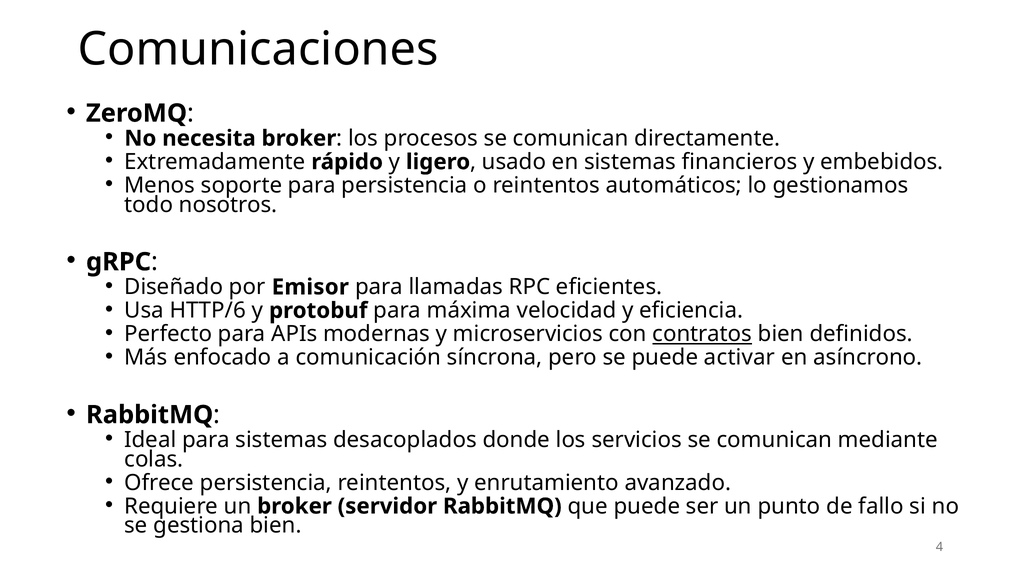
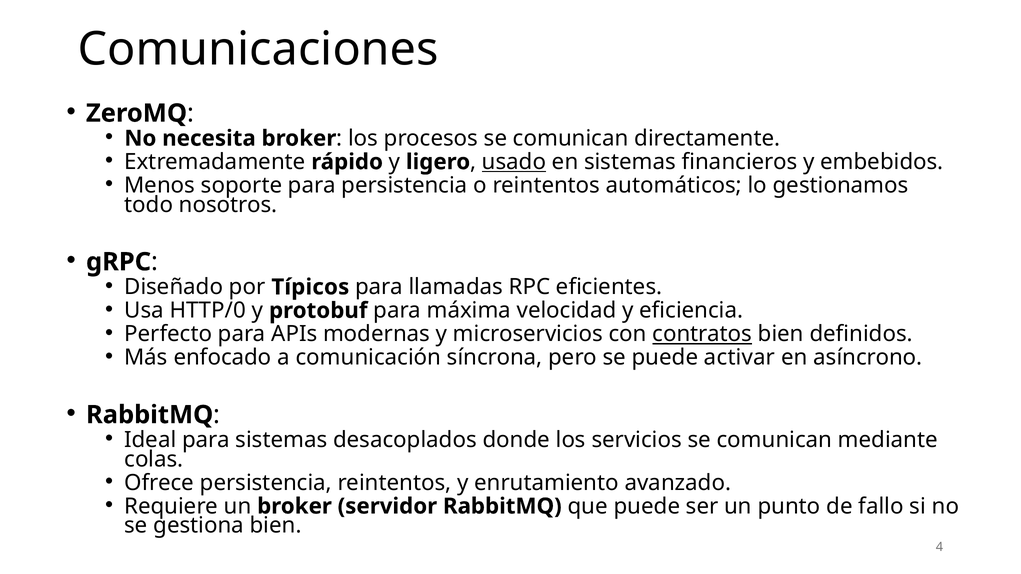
usado underline: none -> present
Emisor: Emisor -> Típicos
HTTP/6: HTTP/6 -> HTTP/0
